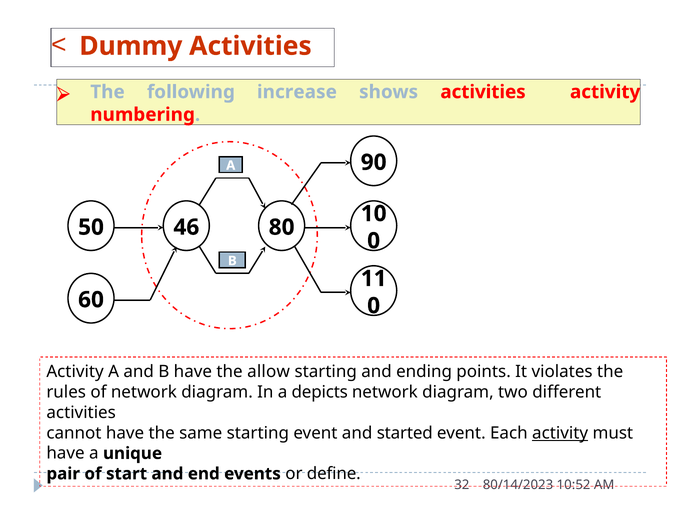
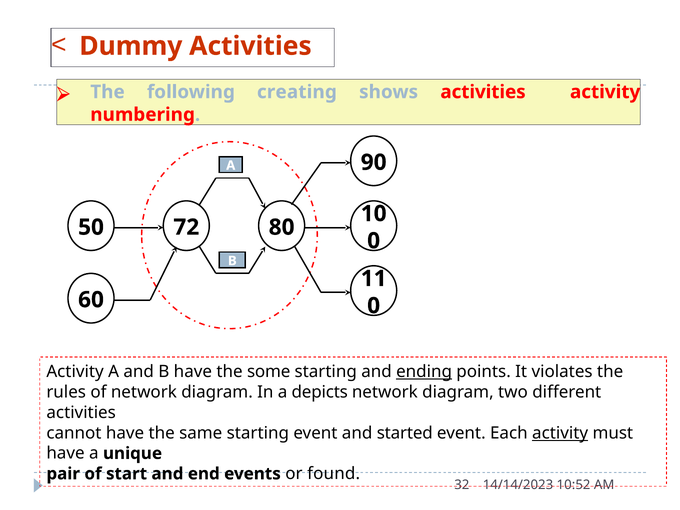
increase: increase -> creating
46: 46 -> 72
allow: allow -> some
ending underline: none -> present
define: define -> found
80/14/2023: 80/14/2023 -> 14/14/2023
